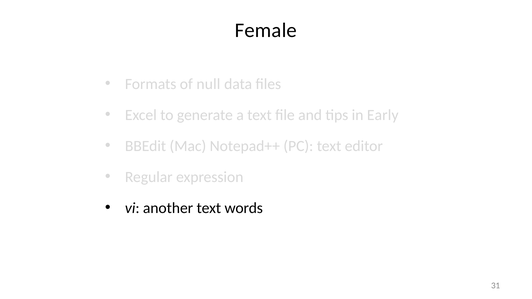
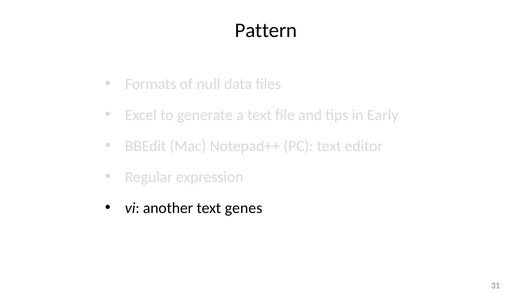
Female: Female -> Pattern
words: words -> genes
